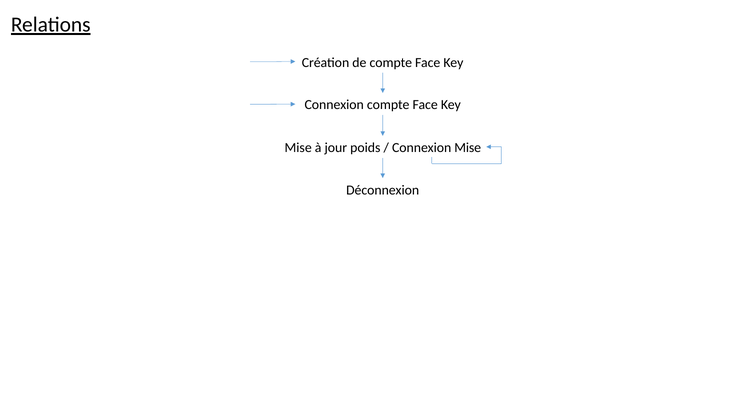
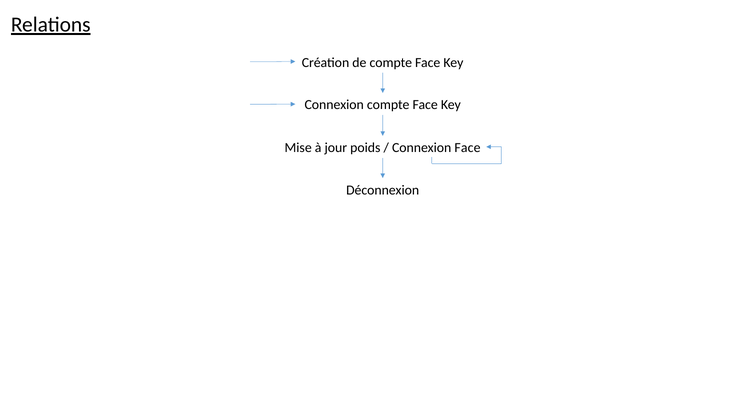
Connexion Mise: Mise -> Face
